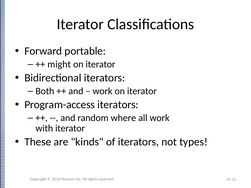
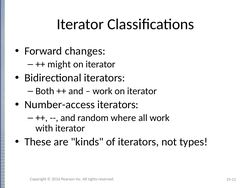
portable: portable -> changes
Program-access: Program-access -> Number-access
